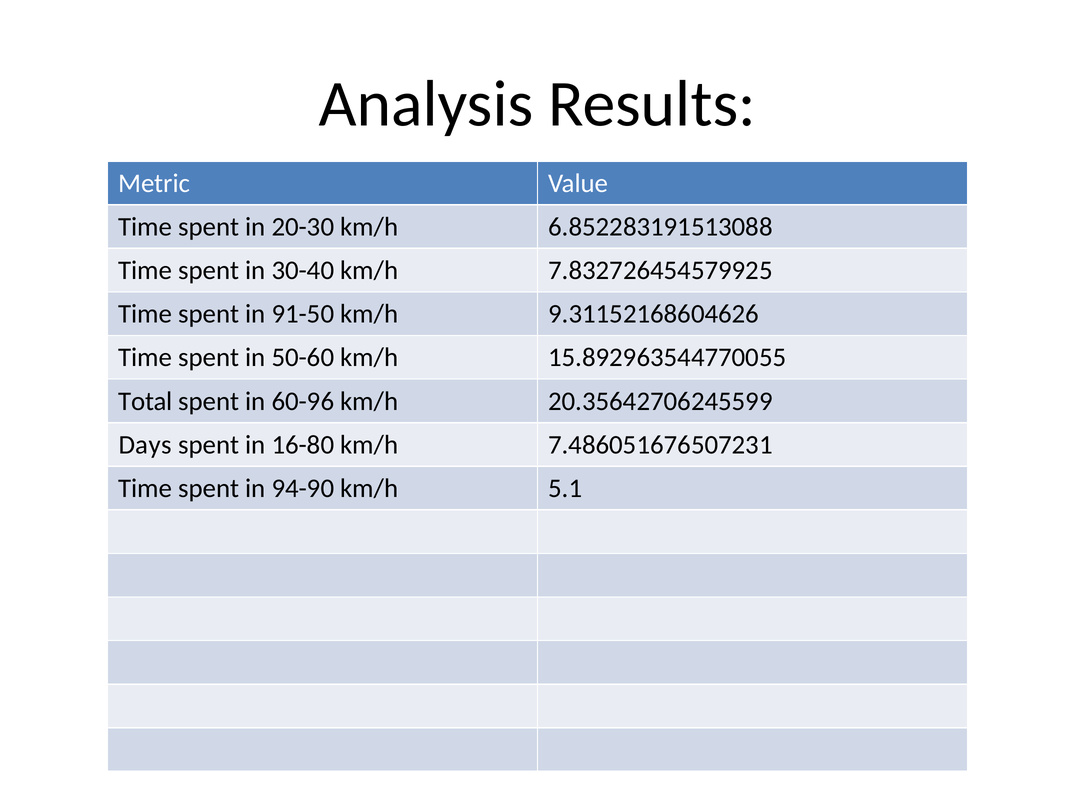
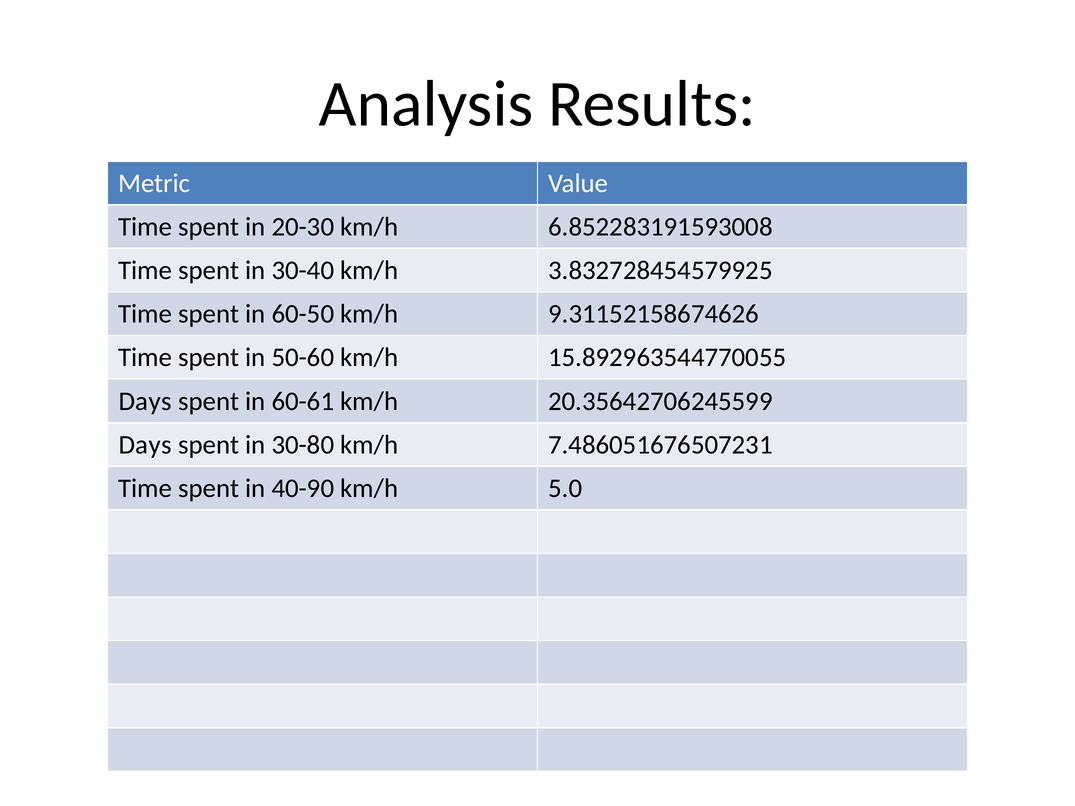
6.852283191513088: 6.852283191513088 -> 6.852283191593008
7.832726454579925: 7.832726454579925 -> 3.832728454579925
91-50: 91-50 -> 60-50
9.31152168604626: 9.31152168604626 -> 9.31152158674626
Total at (145, 401): Total -> Days
60-96: 60-96 -> 60-61
16-80: 16-80 -> 30-80
94-90: 94-90 -> 40-90
5.1: 5.1 -> 5.0
